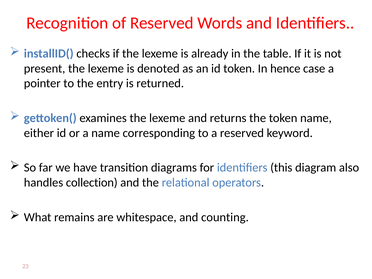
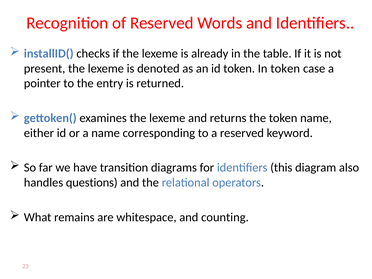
In hence: hence -> token
collection: collection -> questions
